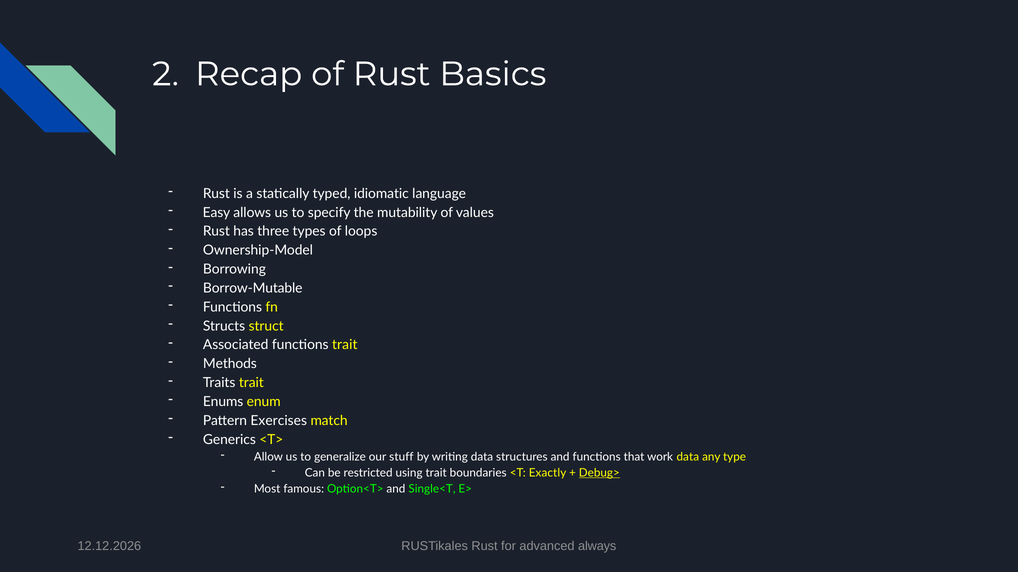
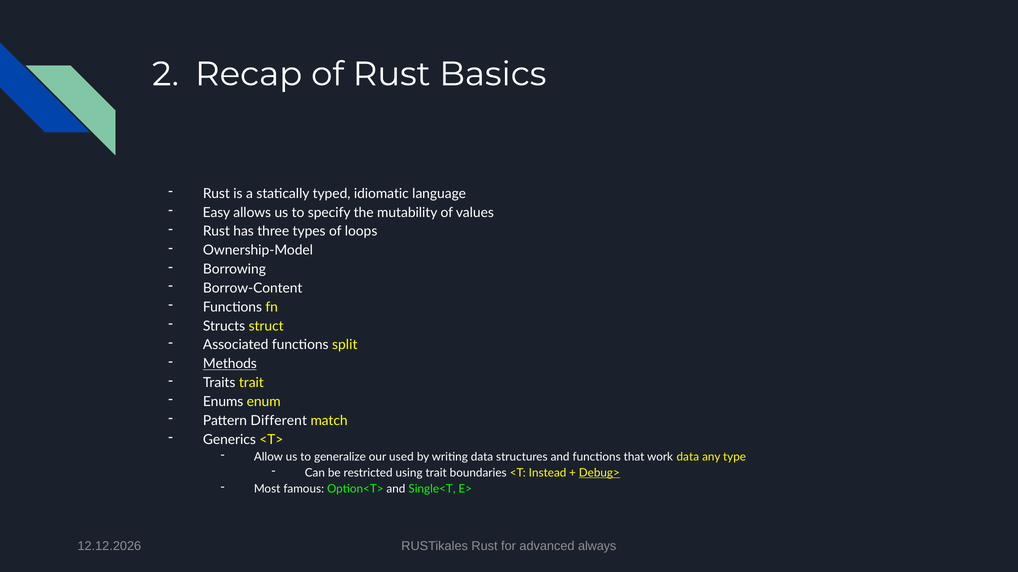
Borrow-Mutable: Borrow-Mutable -> Borrow-Content
functions trait: trait -> split
Methods underline: none -> present
Exercises: Exercises -> Different
stuff: stuff -> used
Exactly: Exactly -> Instead
